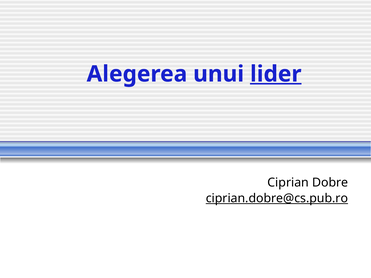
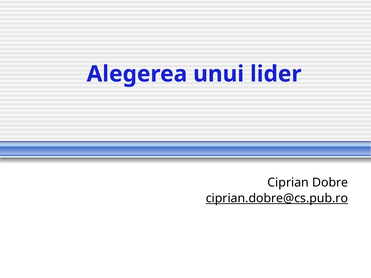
lider underline: present -> none
